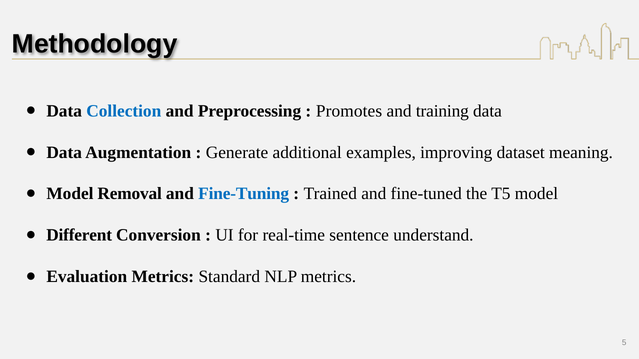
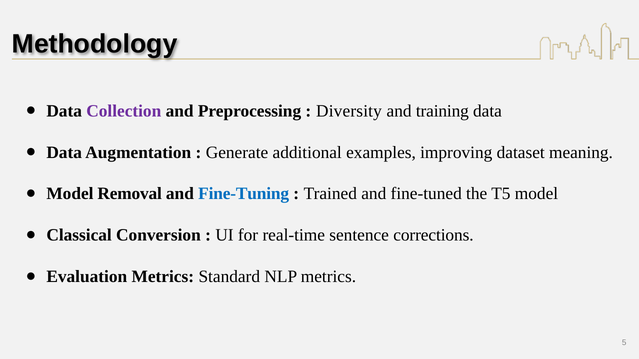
Collection colour: blue -> purple
Promotes: Promotes -> Diversity
Different: Different -> Classical
understand: understand -> corrections
